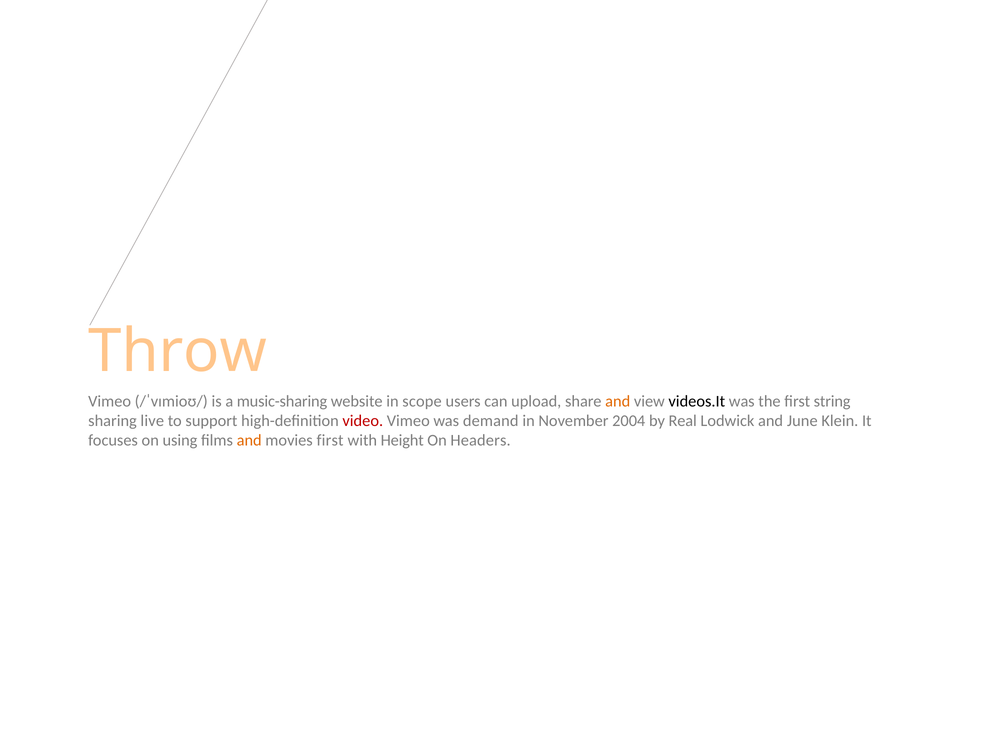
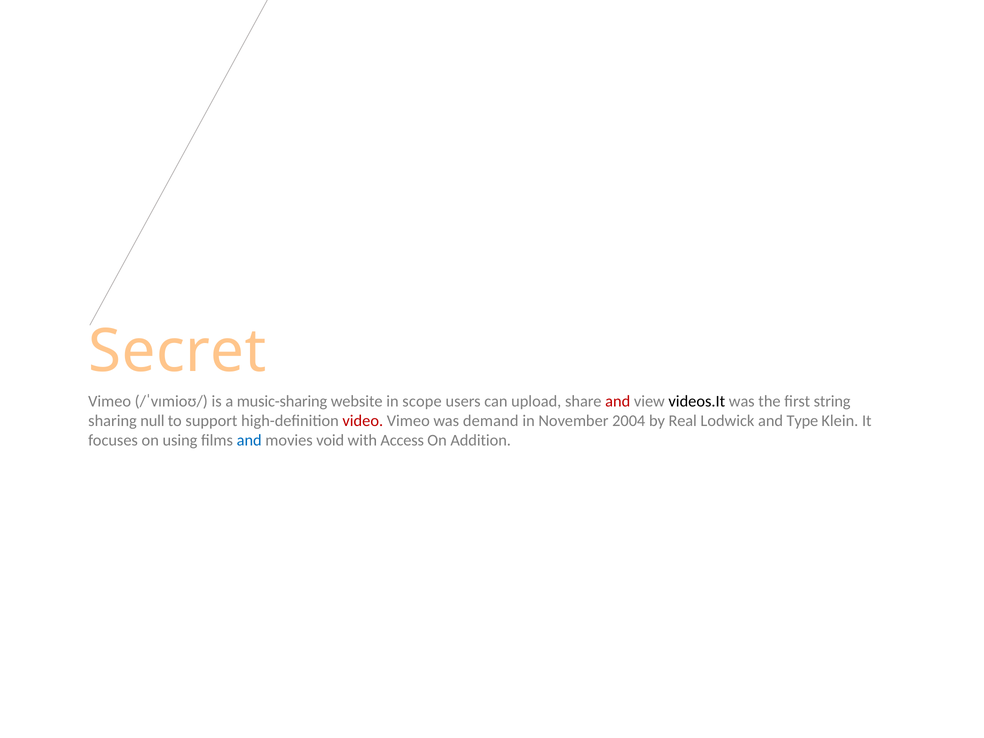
Throw: Throw -> Secret
and at (618, 401) colour: orange -> red
live: live -> null
June: June -> Type
and at (249, 441) colour: orange -> blue
movies first: first -> void
Height: Height -> Access
Headers: Headers -> Addition
